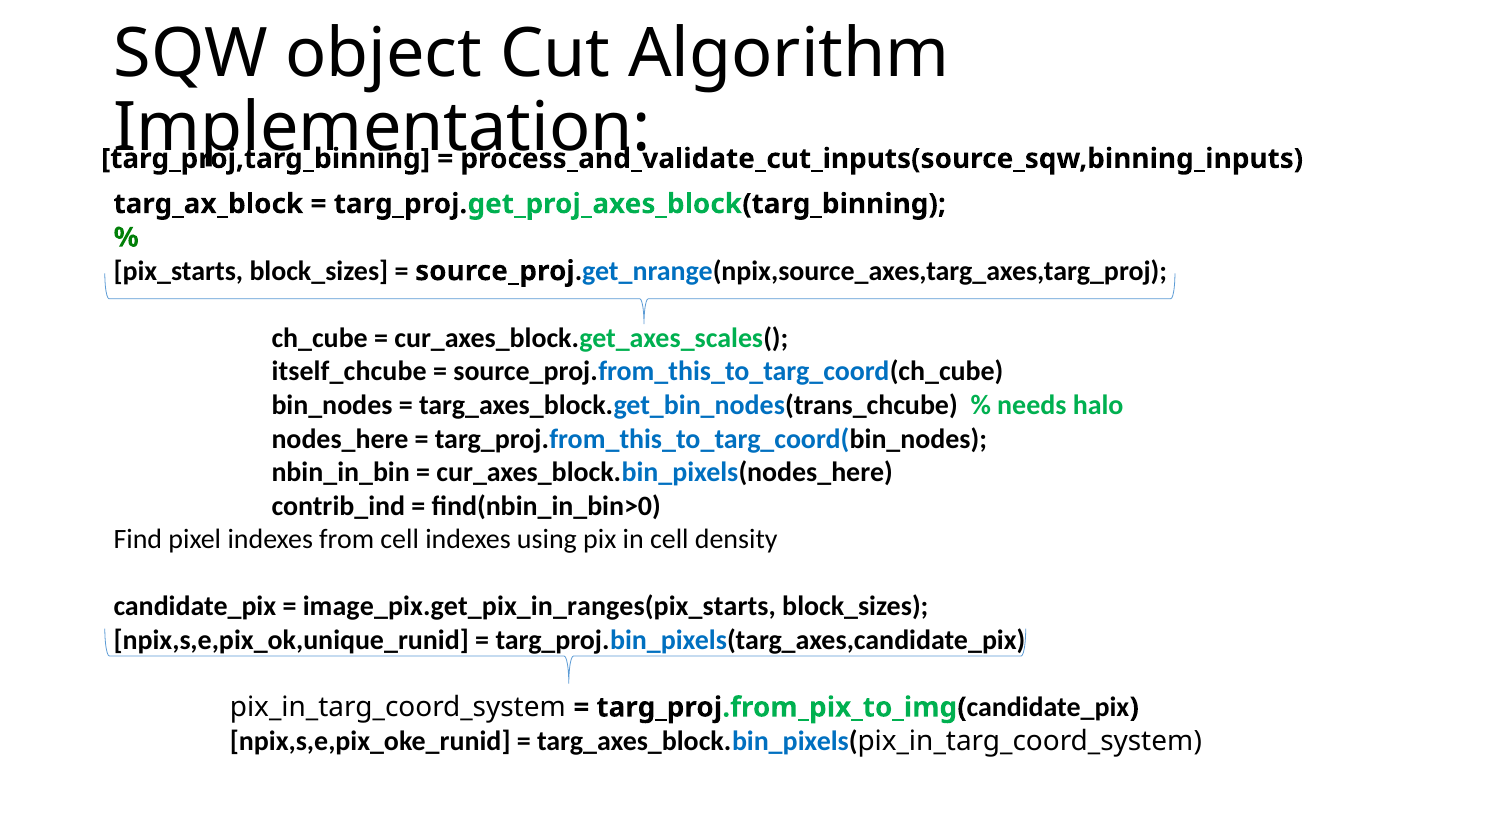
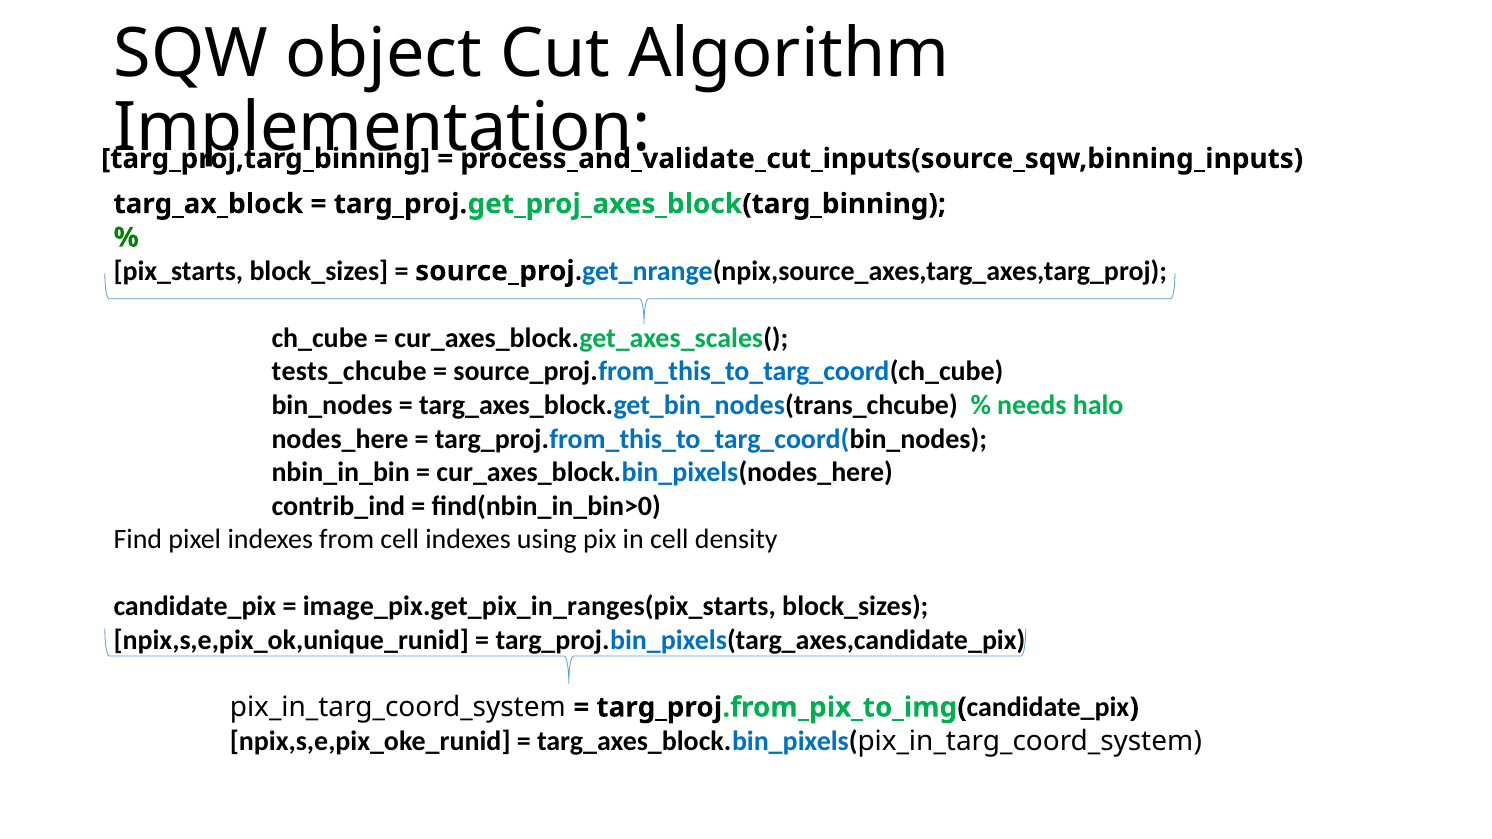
itself_chcube: itself_chcube -> tests_chcube
